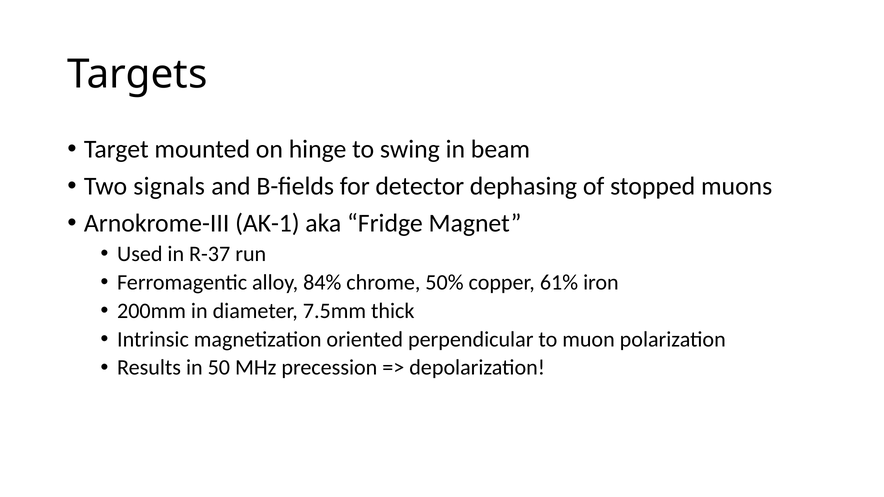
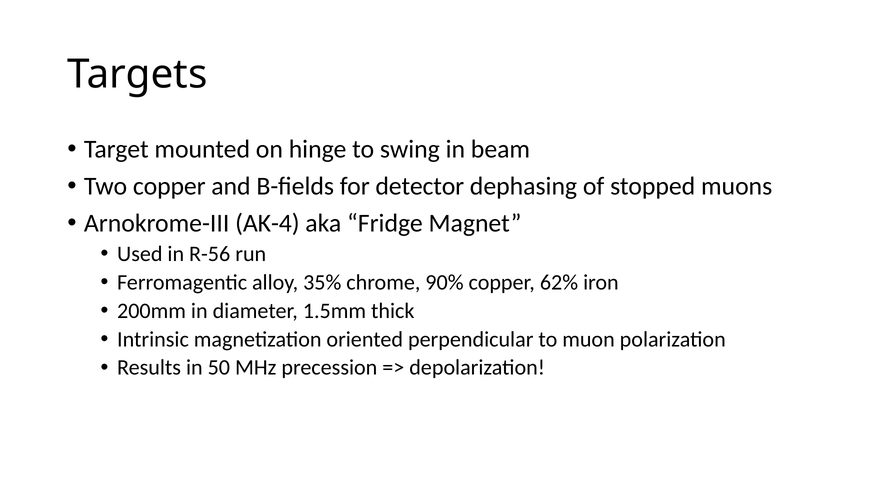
Two signals: signals -> copper
AK-1: AK-1 -> AK-4
R-37: R-37 -> R-56
84%: 84% -> 35%
50%: 50% -> 90%
61%: 61% -> 62%
7.5mm: 7.5mm -> 1.5mm
